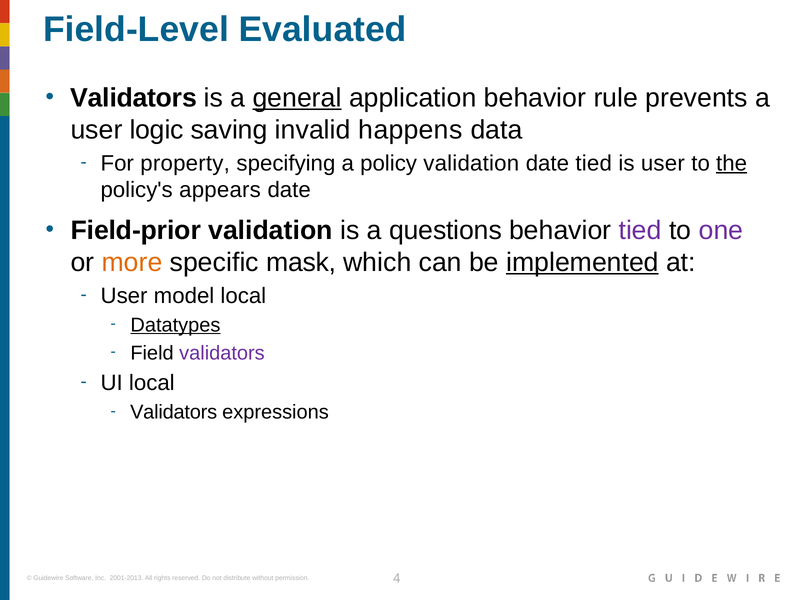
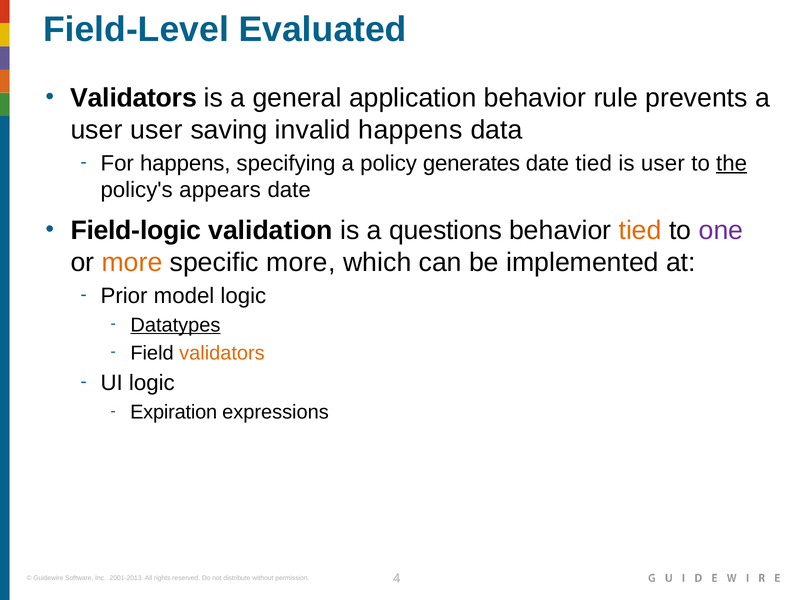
general underline: present -> none
user logic: logic -> user
For property: property -> happens
policy validation: validation -> generates
Field-prior: Field-prior -> Field-logic
tied at (640, 230) colour: purple -> orange
specific mask: mask -> more
implemented underline: present -> none
User at (124, 296): User -> Prior
model local: local -> logic
validators at (222, 353) colour: purple -> orange
UI local: local -> logic
Validators at (174, 412): Validators -> Expiration
